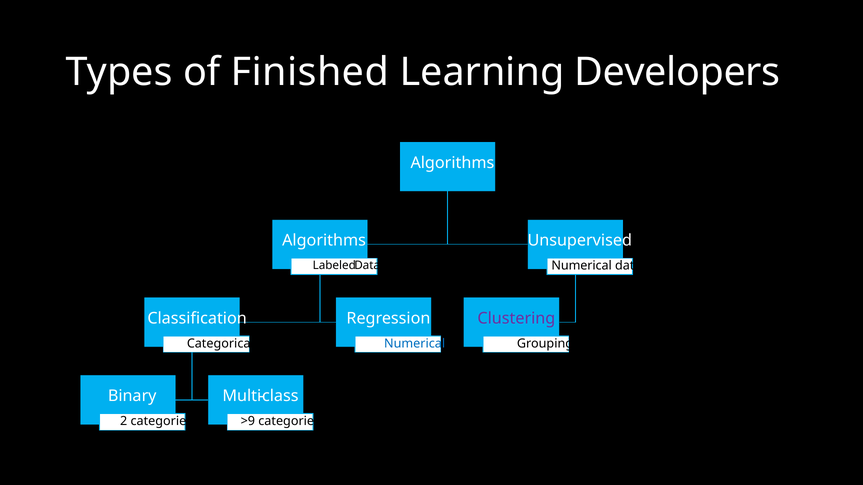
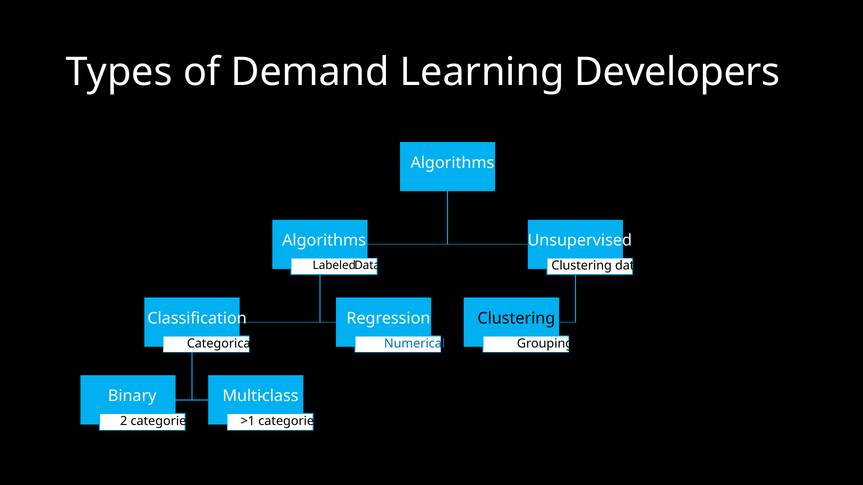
Finished: Finished -> Demand
Numerical at (582, 266): Numerical -> Clustering
Clustering at (516, 319) colour: purple -> black
>9: >9 -> >1
